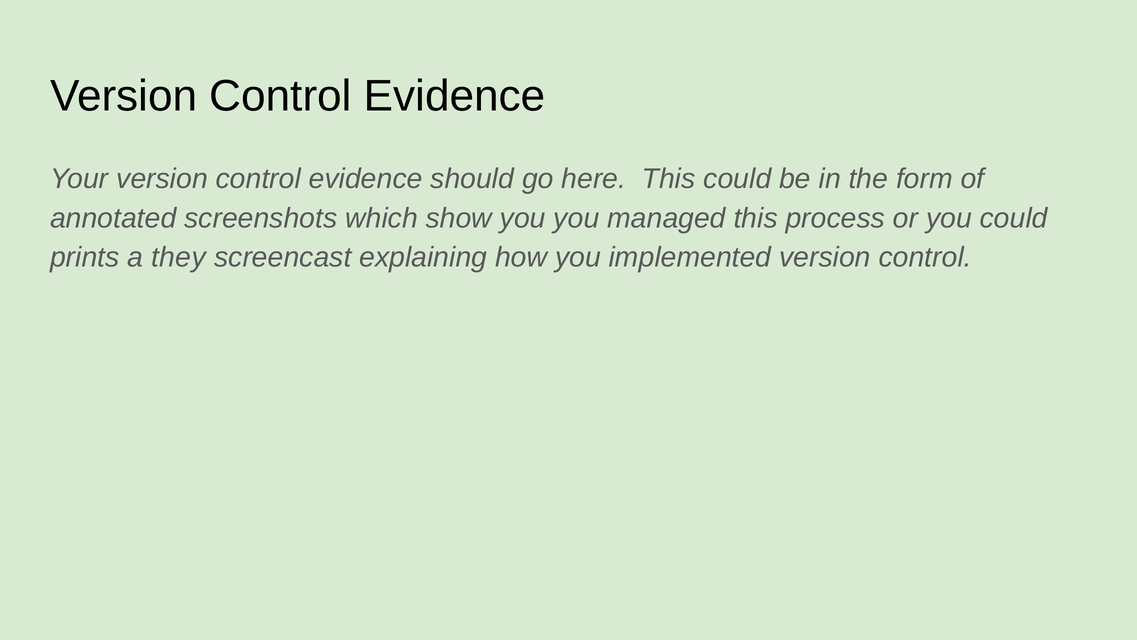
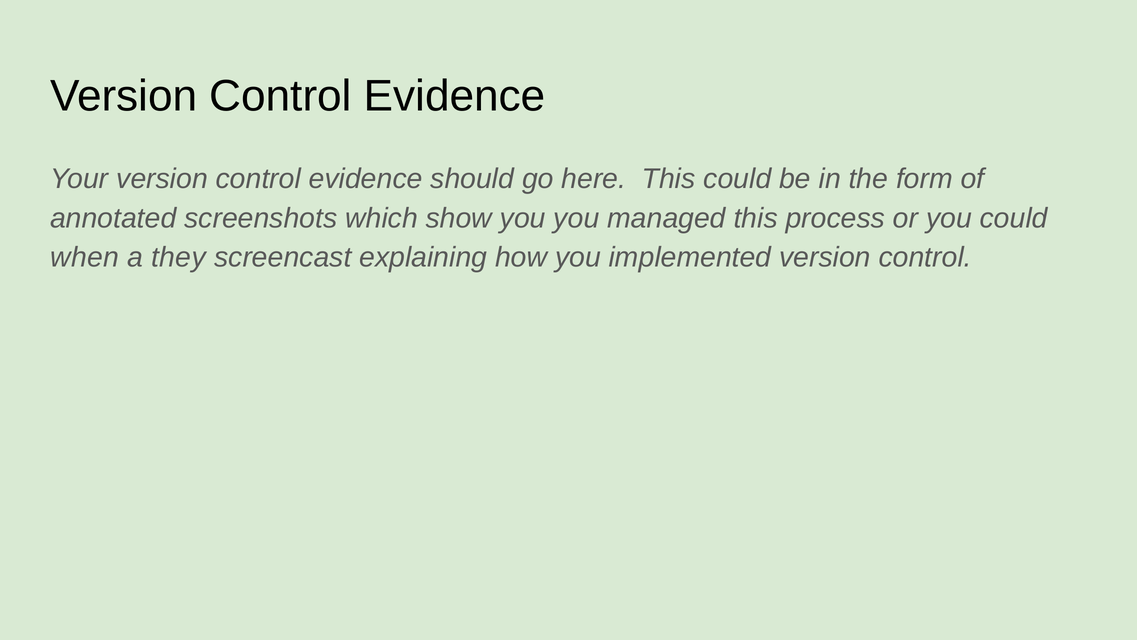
prints: prints -> when
